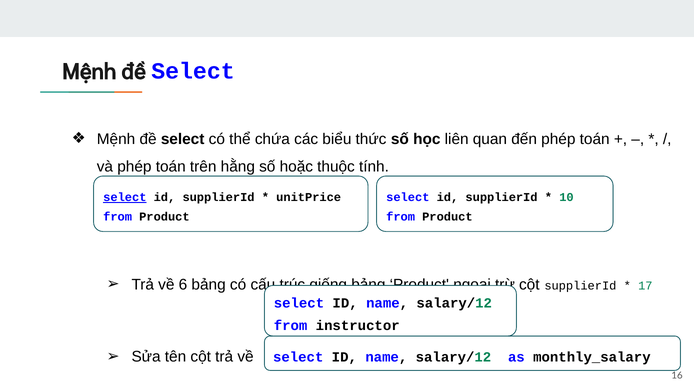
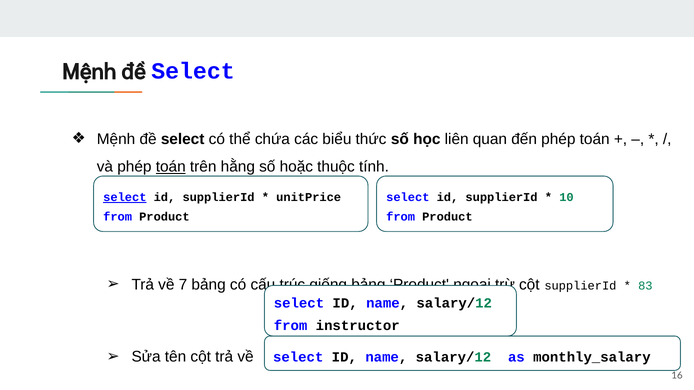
toán at (171, 167) underline: none -> present
6: 6 -> 7
17: 17 -> 83
